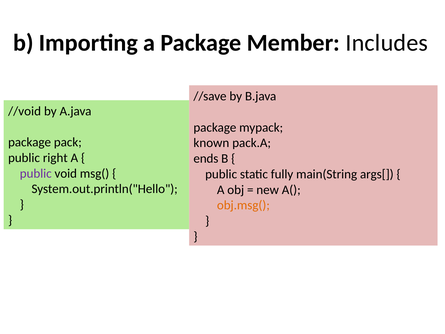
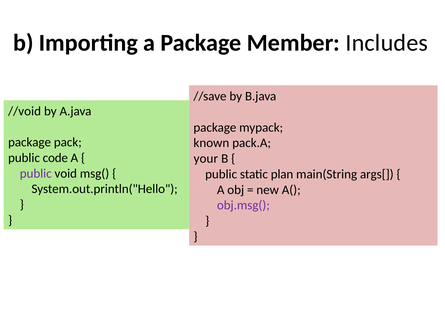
right: right -> code
ends: ends -> your
fully: fully -> plan
obj.msg( colour: orange -> purple
